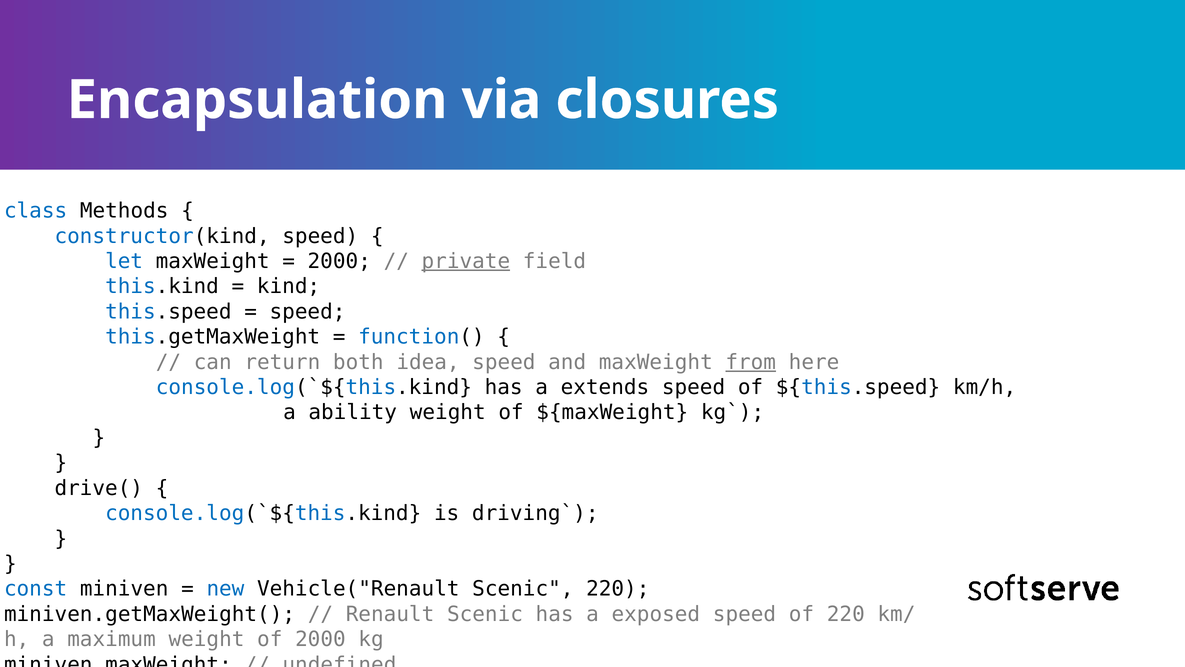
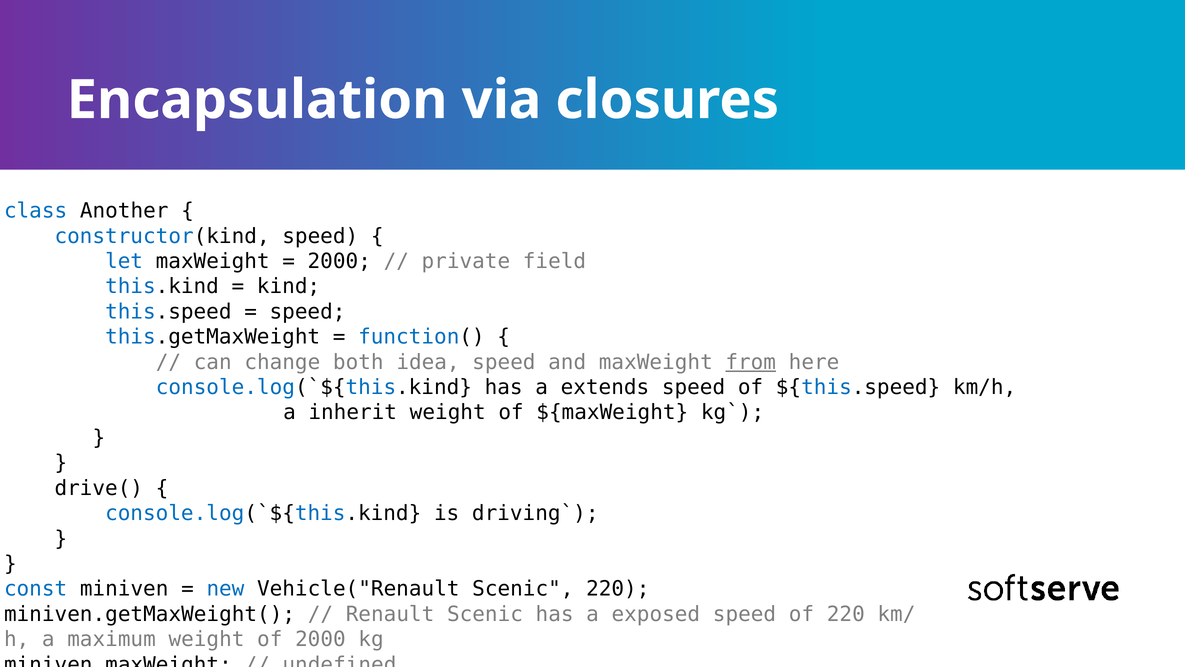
Methods: Methods -> Another
private underline: present -> none
return: return -> change
ability: ability -> inherit
